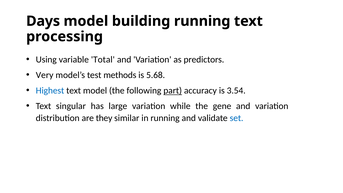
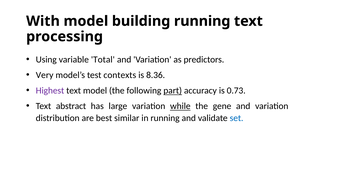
Days: Days -> With
methods: methods -> contexts
5.68: 5.68 -> 8.36
Highest colour: blue -> purple
3.54: 3.54 -> 0.73
singular: singular -> abstract
while underline: none -> present
they: they -> best
